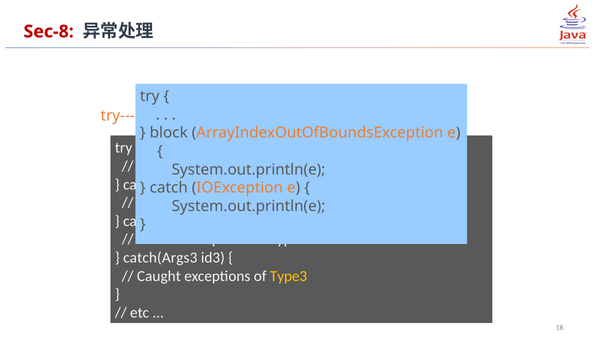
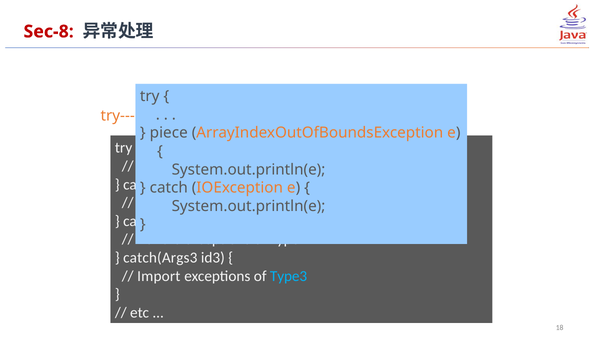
block: block -> piece
Caught: Caught -> Import
Type3 colour: yellow -> light blue
